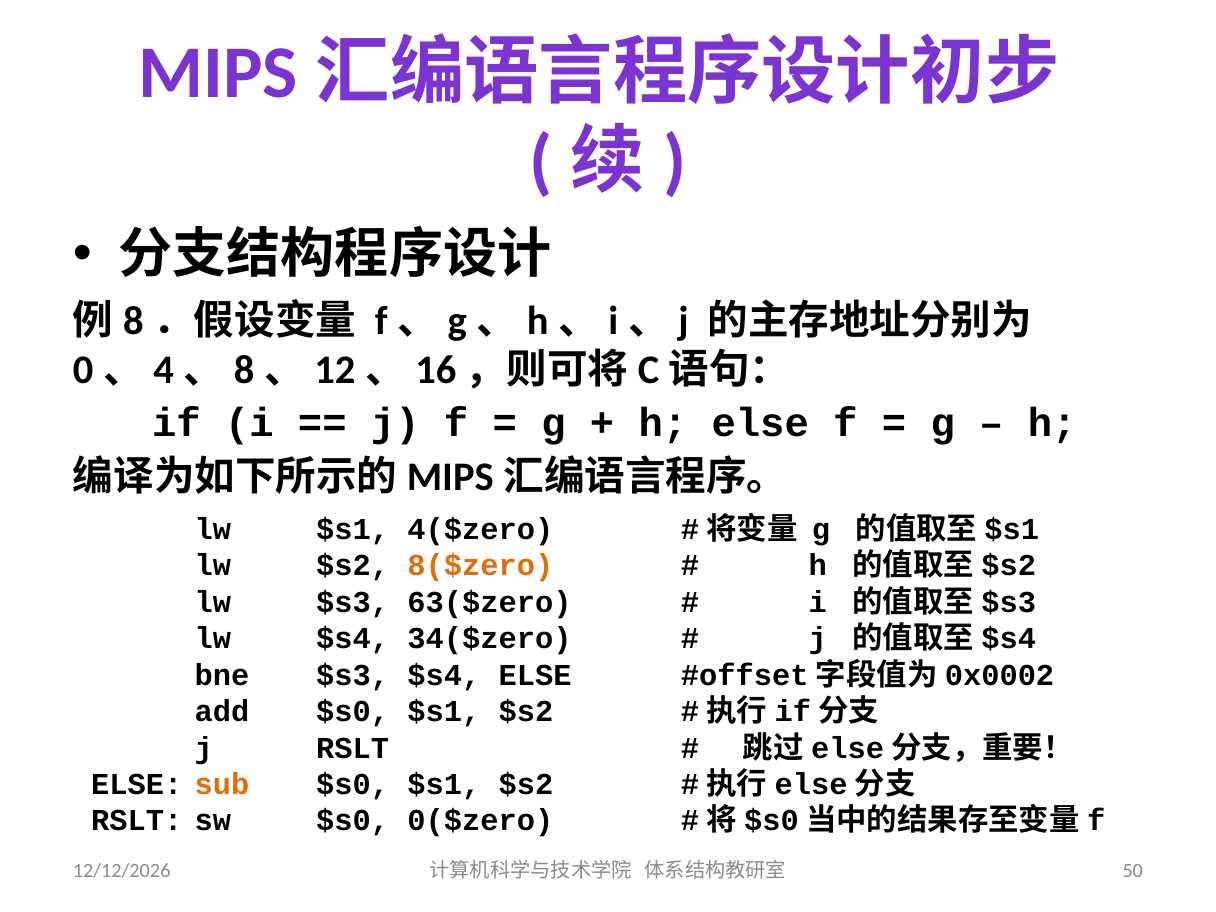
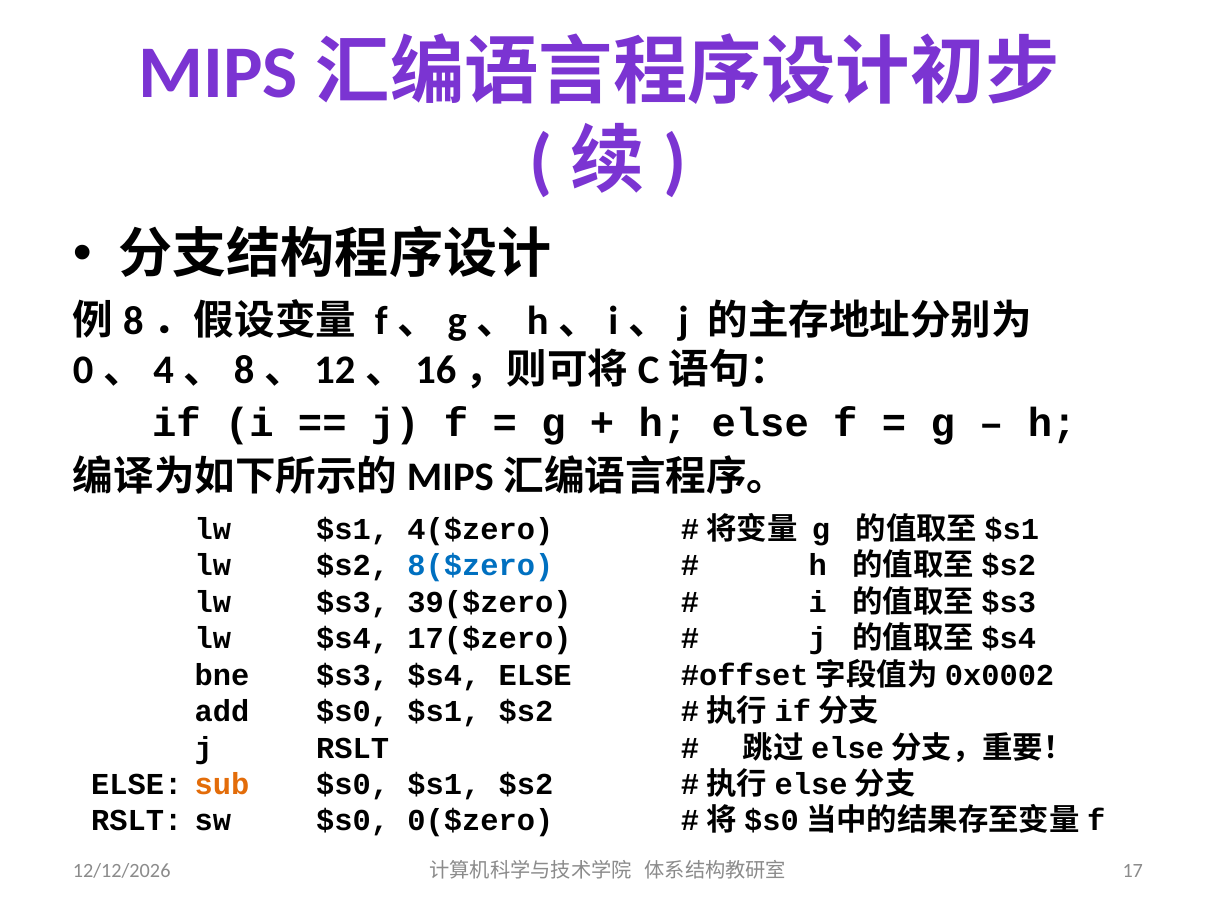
8($zero colour: orange -> blue
63($zero: 63($zero -> 39($zero
34($zero: 34($zero -> 17($zero
50: 50 -> 17
